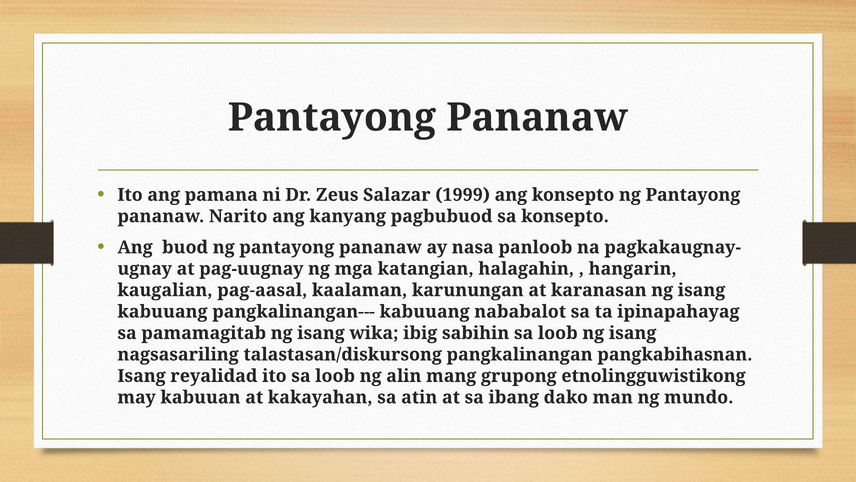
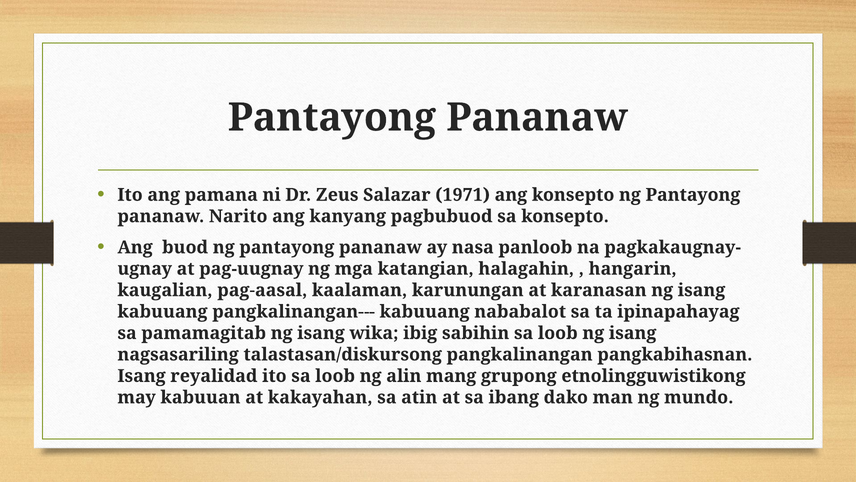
1999: 1999 -> 1971
